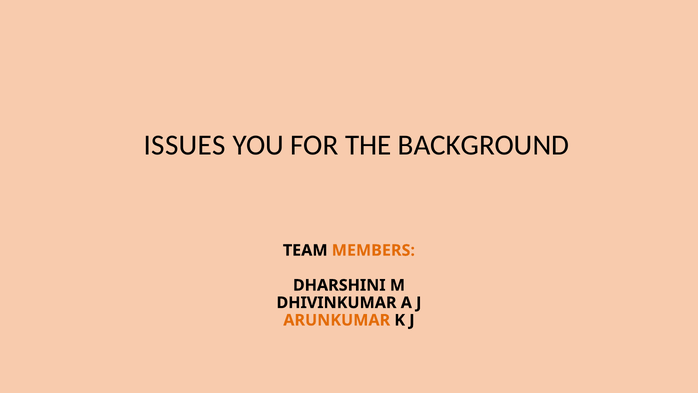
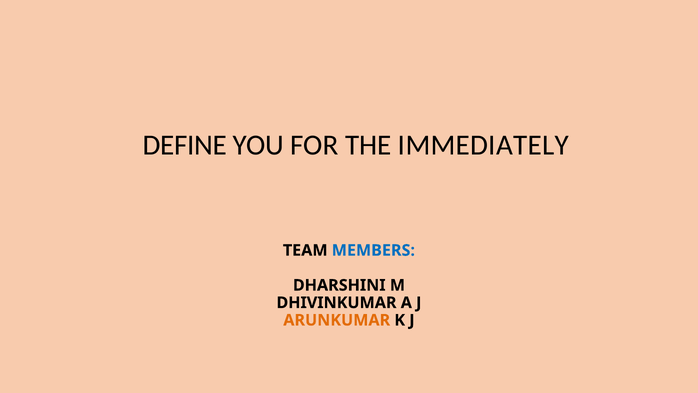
ISSUES: ISSUES -> DEFINE
BACKGROUND: BACKGROUND -> IMMEDIATELY
MEMBERS colour: orange -> blue
